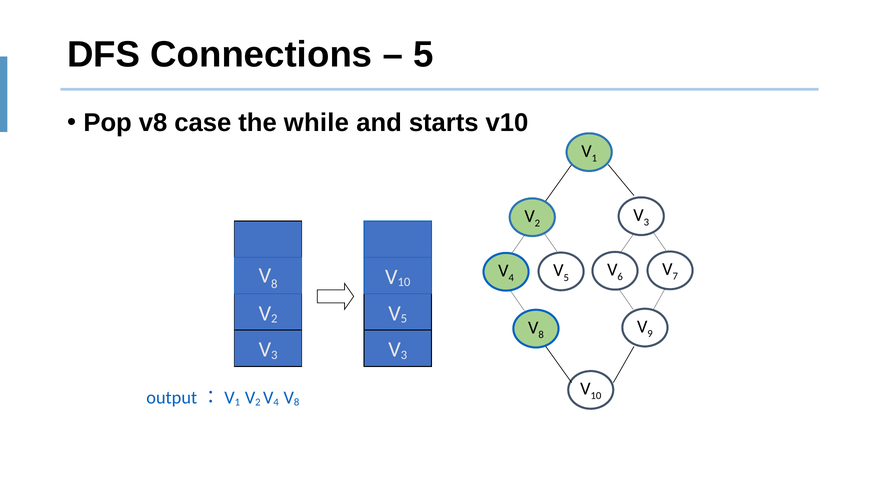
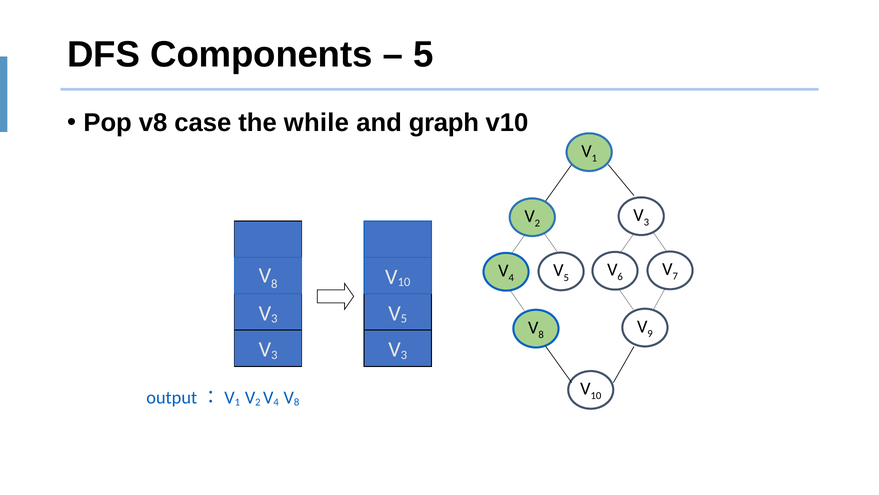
Connections: Connections -> Components
starts: starts -> graph
2 at (274, 318): 2 -> 3
